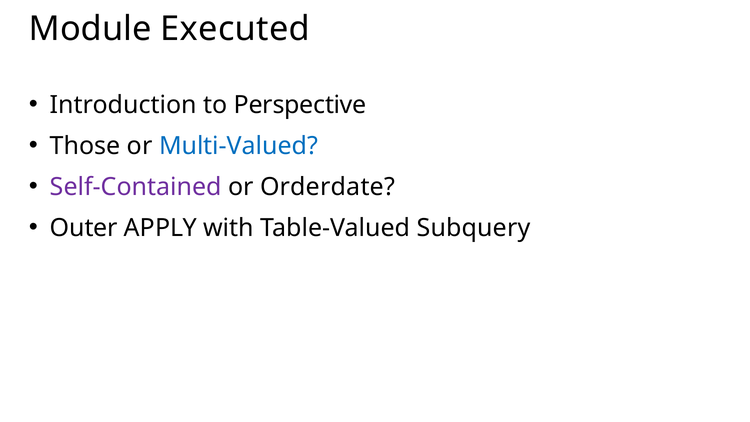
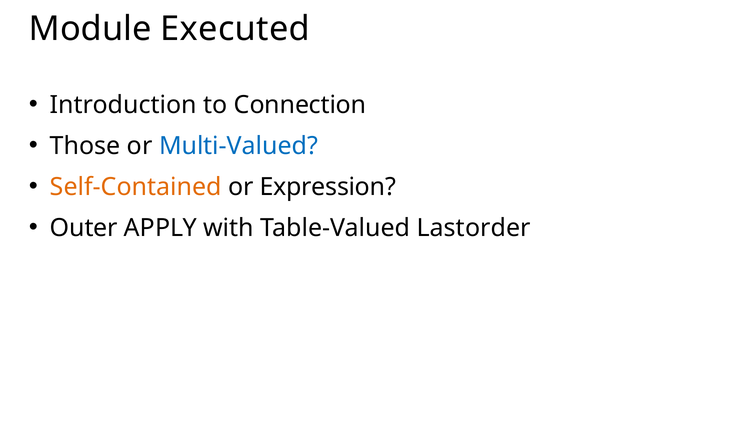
Perspective: Perspective -> Connection
Self-Contained colour: purple -> orange
Orderdate: Orderdate -> Expression
Subquery: Subquery -> Lastorder
